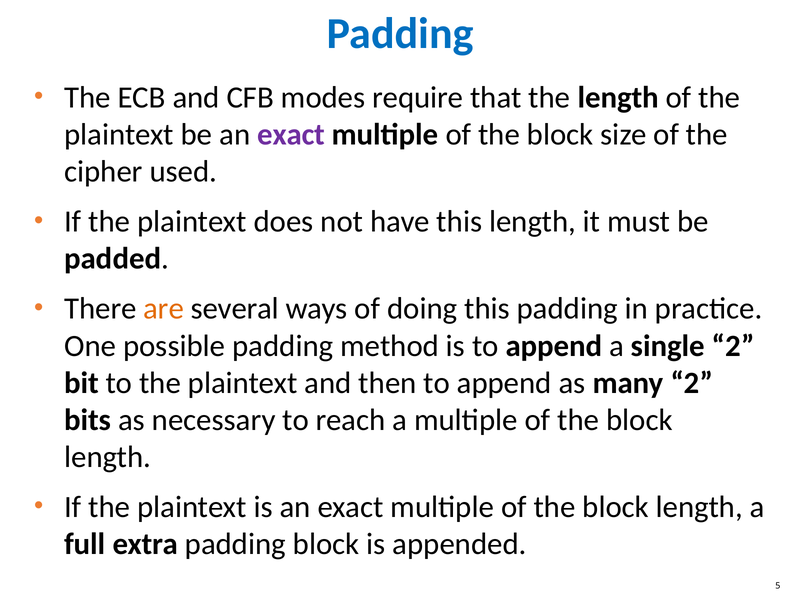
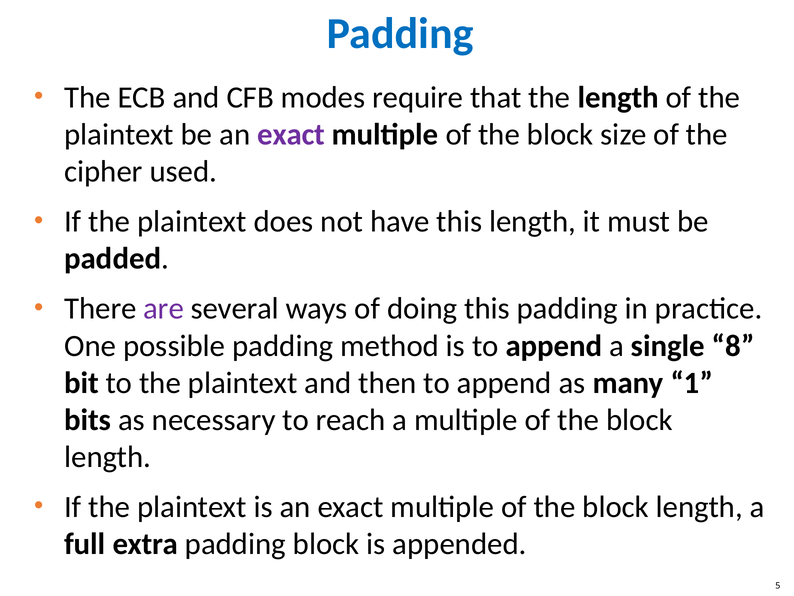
are colour: orange -> purple
single 2: 2 -> 8
many 2: 2 -> 1
